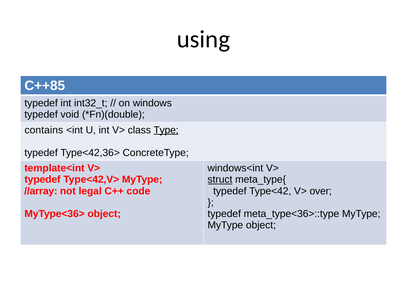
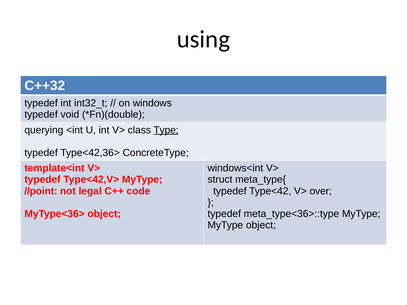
C++85: C++85 -> C++32
contains: contains -> querying
struct underline: present -> none
//array: //array -> //point
